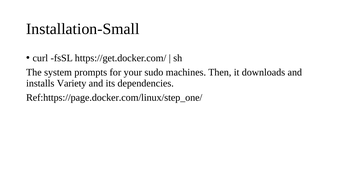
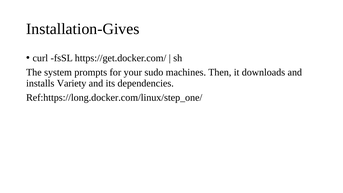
Installation-Small: Installation-Small -> Installation-Gives
Ref:https://page.docker.com/linux/step_one/: Ref:https://page.docker.com/linux/step_one/ -> Ref:https://long.docker.com/linux/step_one/
